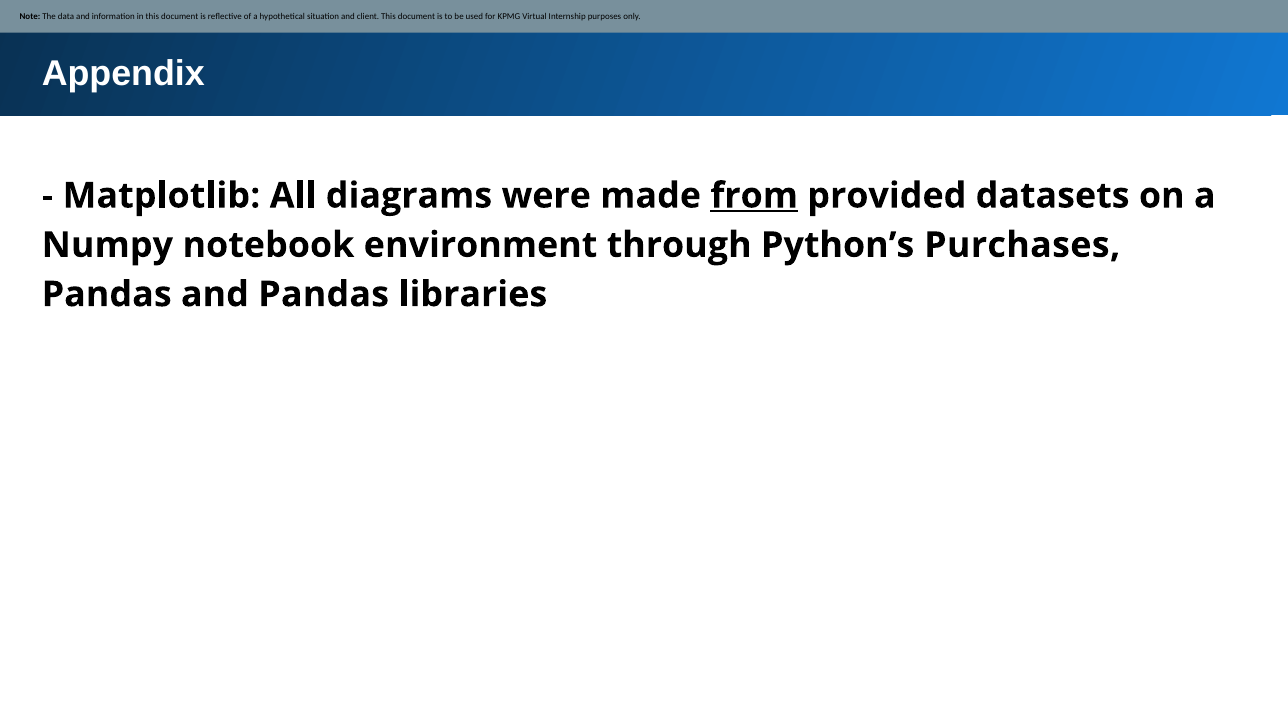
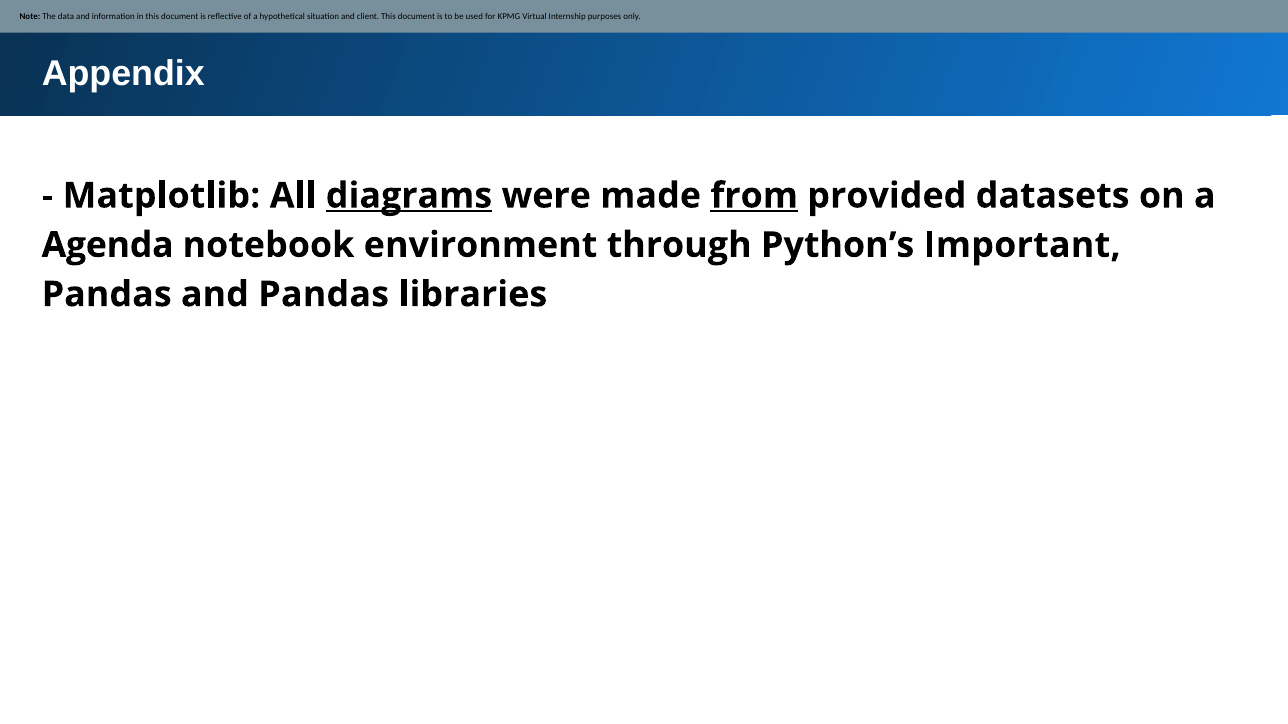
diagrams underline: none -> present
Numpy: Numpy -> Agenda
Purchases: Purchases -> Important
